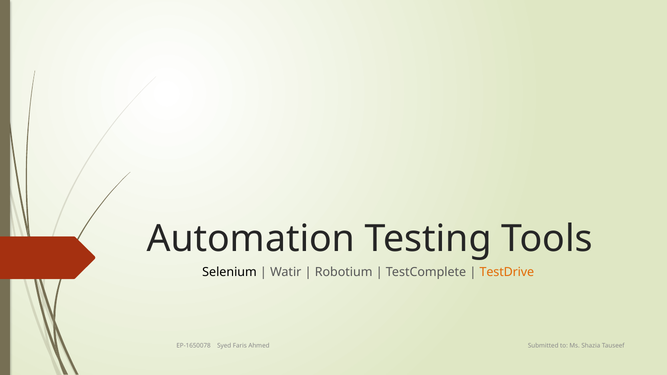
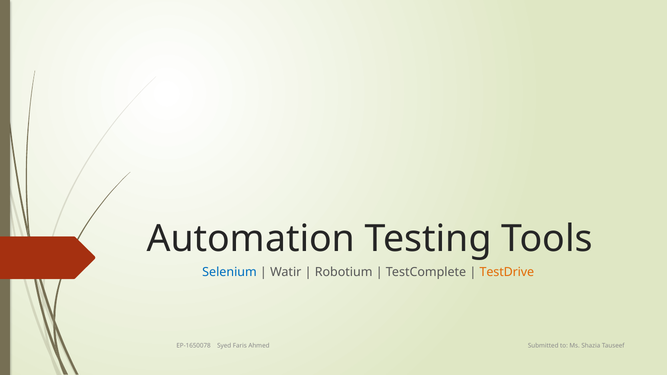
Selenium colour: black -> blue
